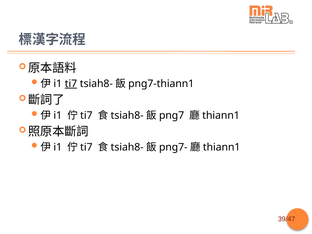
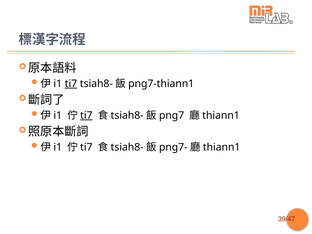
ti7 at (86, 115) underline: none -> present
